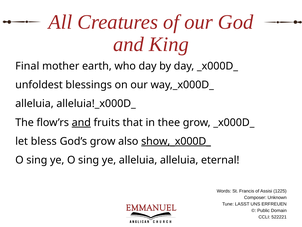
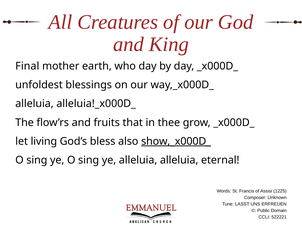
and at (81, 122) underline: present -> none
bless: bless -> living
God’s grow: grow -> bless
